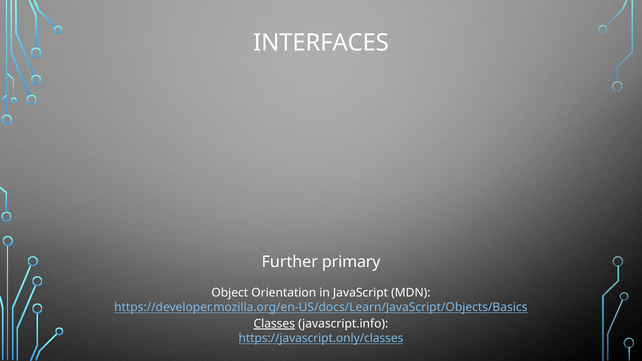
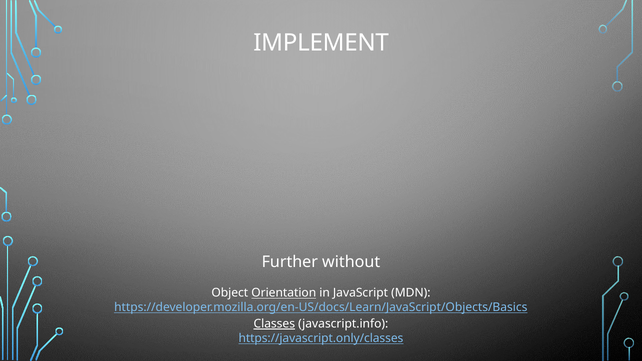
INTERFACES: INTERFACES -> IMPLEMENT
primary: primary -> without
Orientation underline: none -> present
